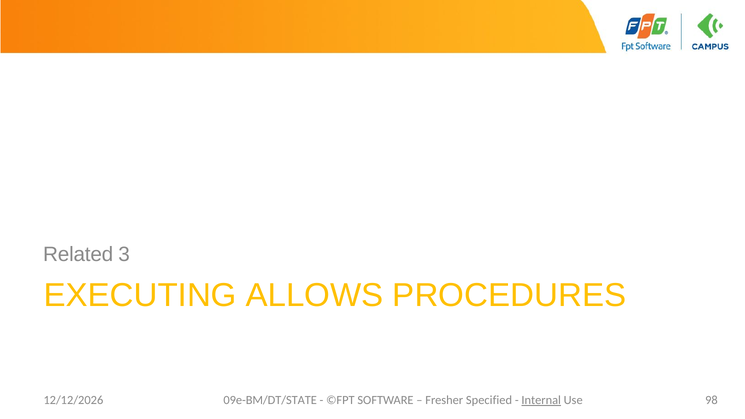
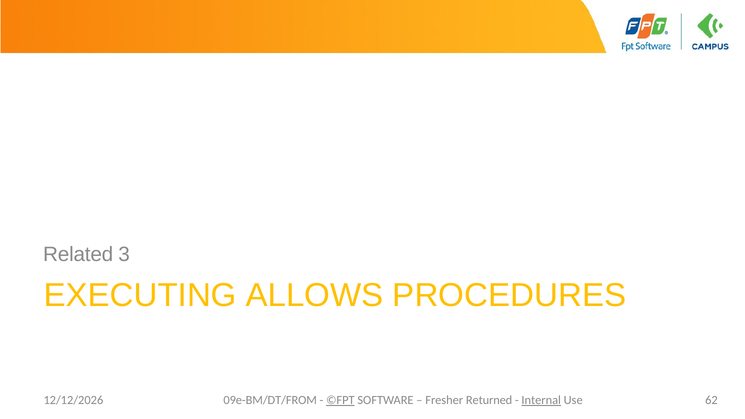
09e-BM/DT/STATE: 09e-BM/DT/STATE -> 09e-BM/DT/FROM
©FPT underline: none -> present
Specified: Specified -> Returned
98: 98 -> 62
